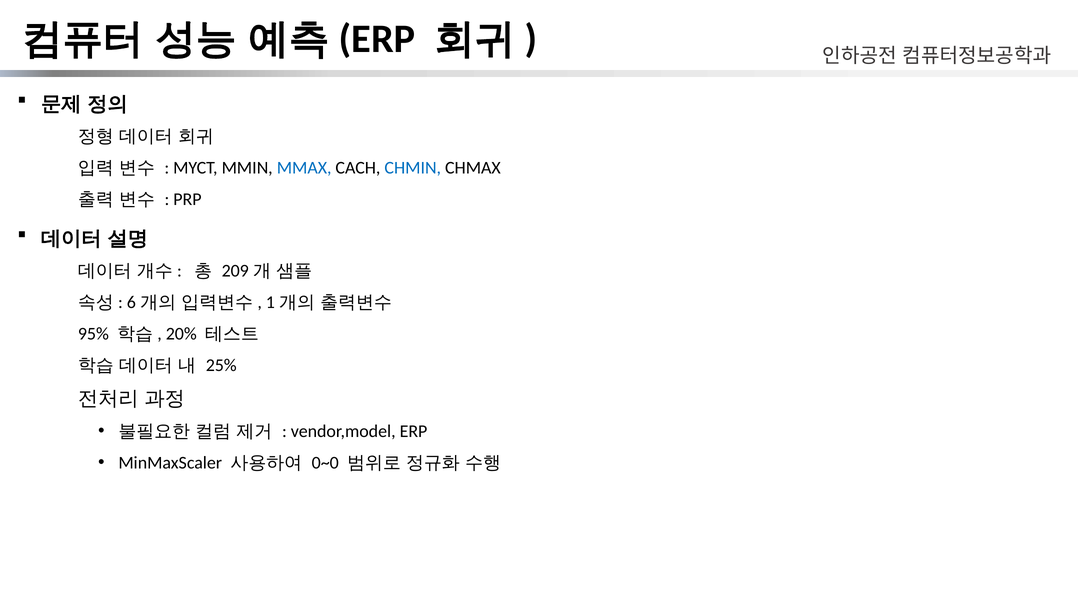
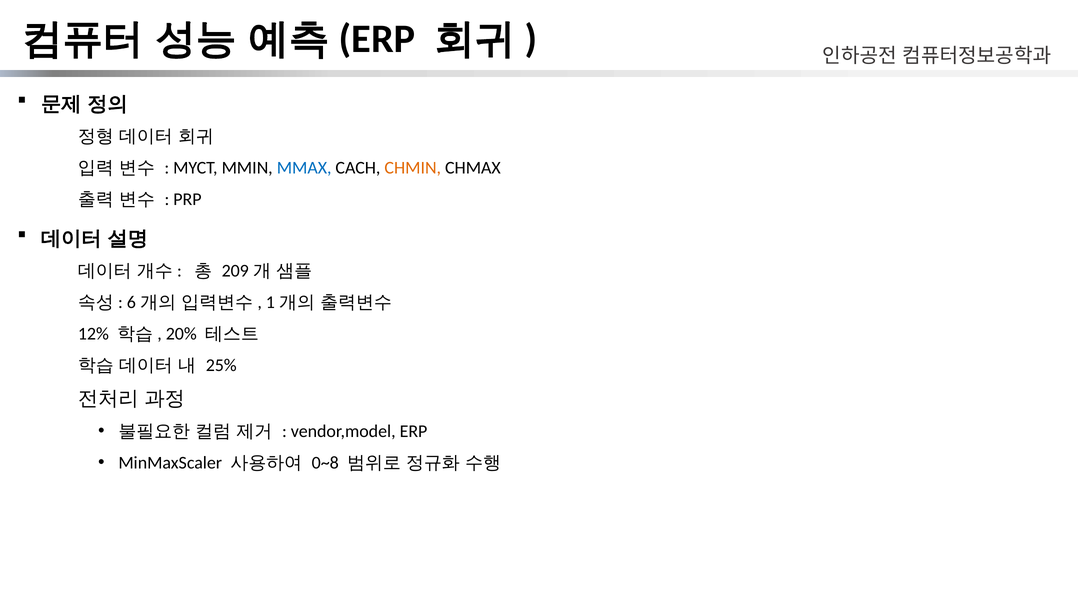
CHMIN colour: blue -> orange
95%: 95% -> 12%
0~0: 0~0 -> 0~8
